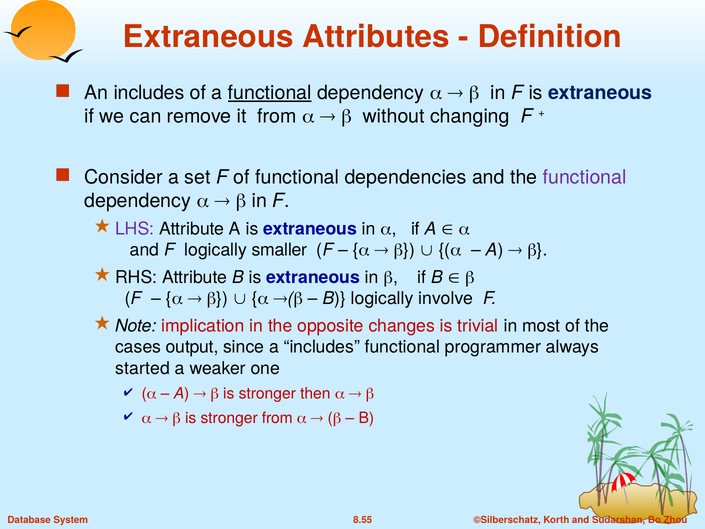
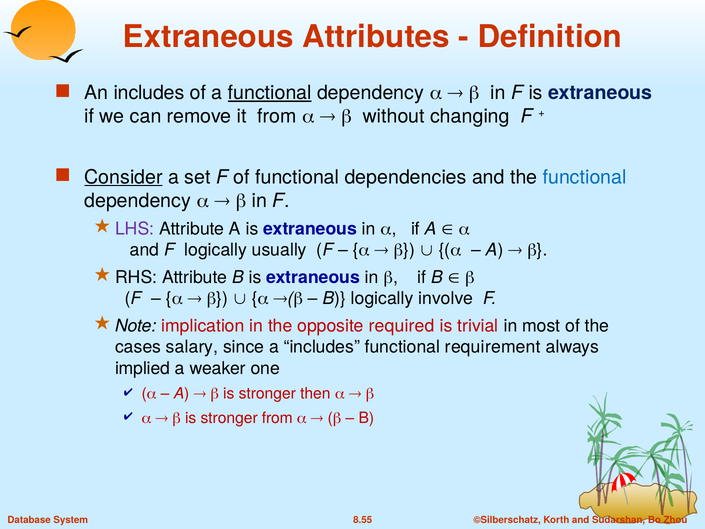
Consider underline: none -> present
functional at (585, 177) colour: purple -> blue
smaller: smaller -> usually
changes: changes -> required
output: output -> salary
programmer: programmer -> requirement
started: started -> implied
